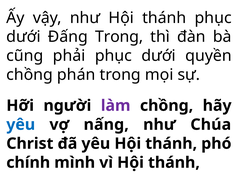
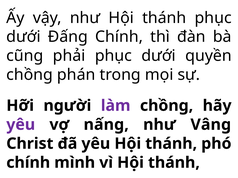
Đấng Trong: Trong -> Chính
yêu at (21, 125) colour: blue -> purple
Chúa: Chúa -> Vâng
